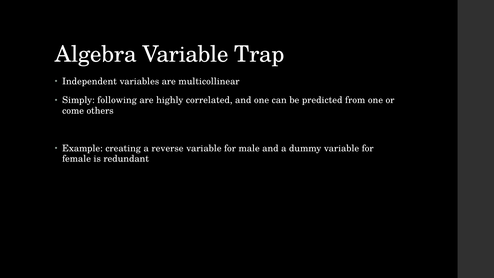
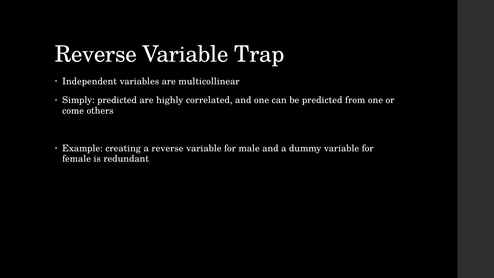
Algebra at (96, 54): Algebra -> Reverse
Simply following: following -> predicted
